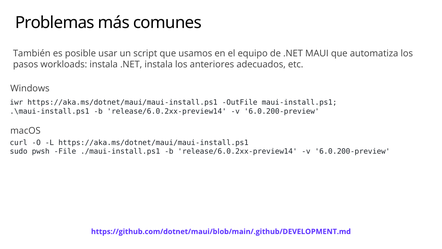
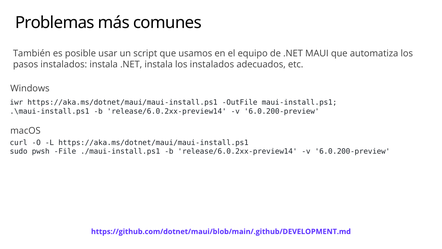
pasos workloads: workloads -> instalados
los anteriores: anteriores -> instalados
